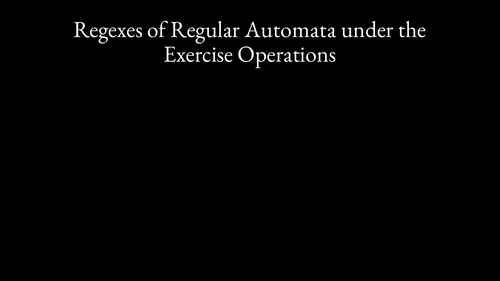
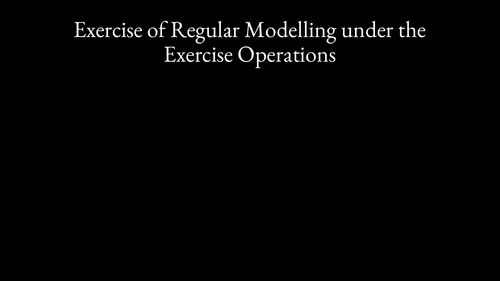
Regexes at (108, 30): Regexes -> Exercise
Automata: Automata -> Modelling
